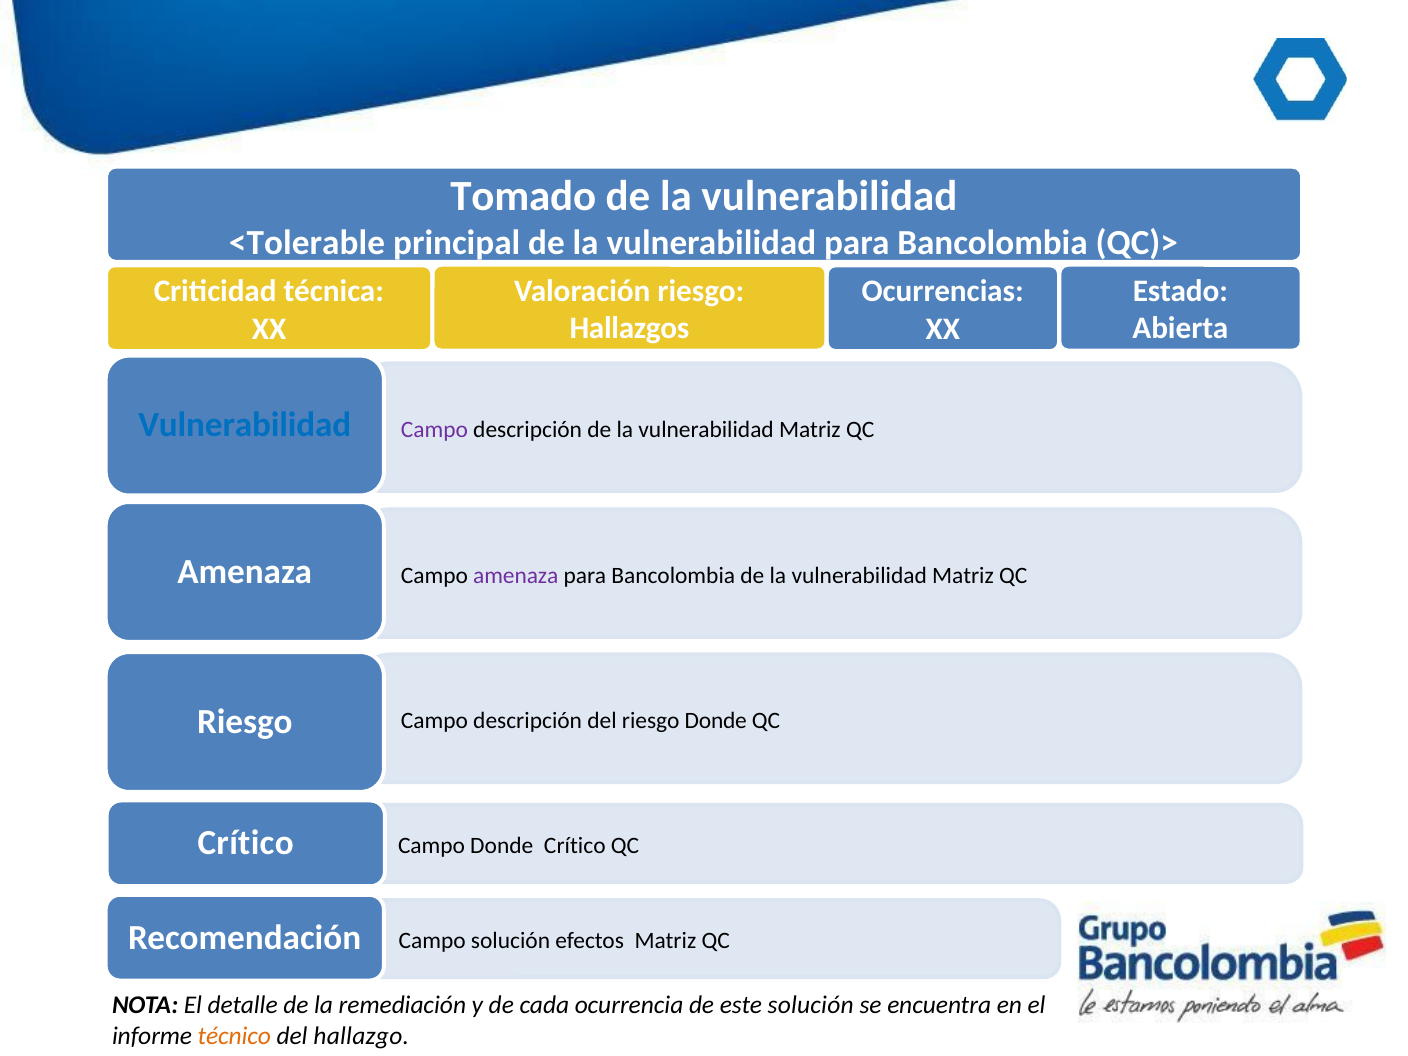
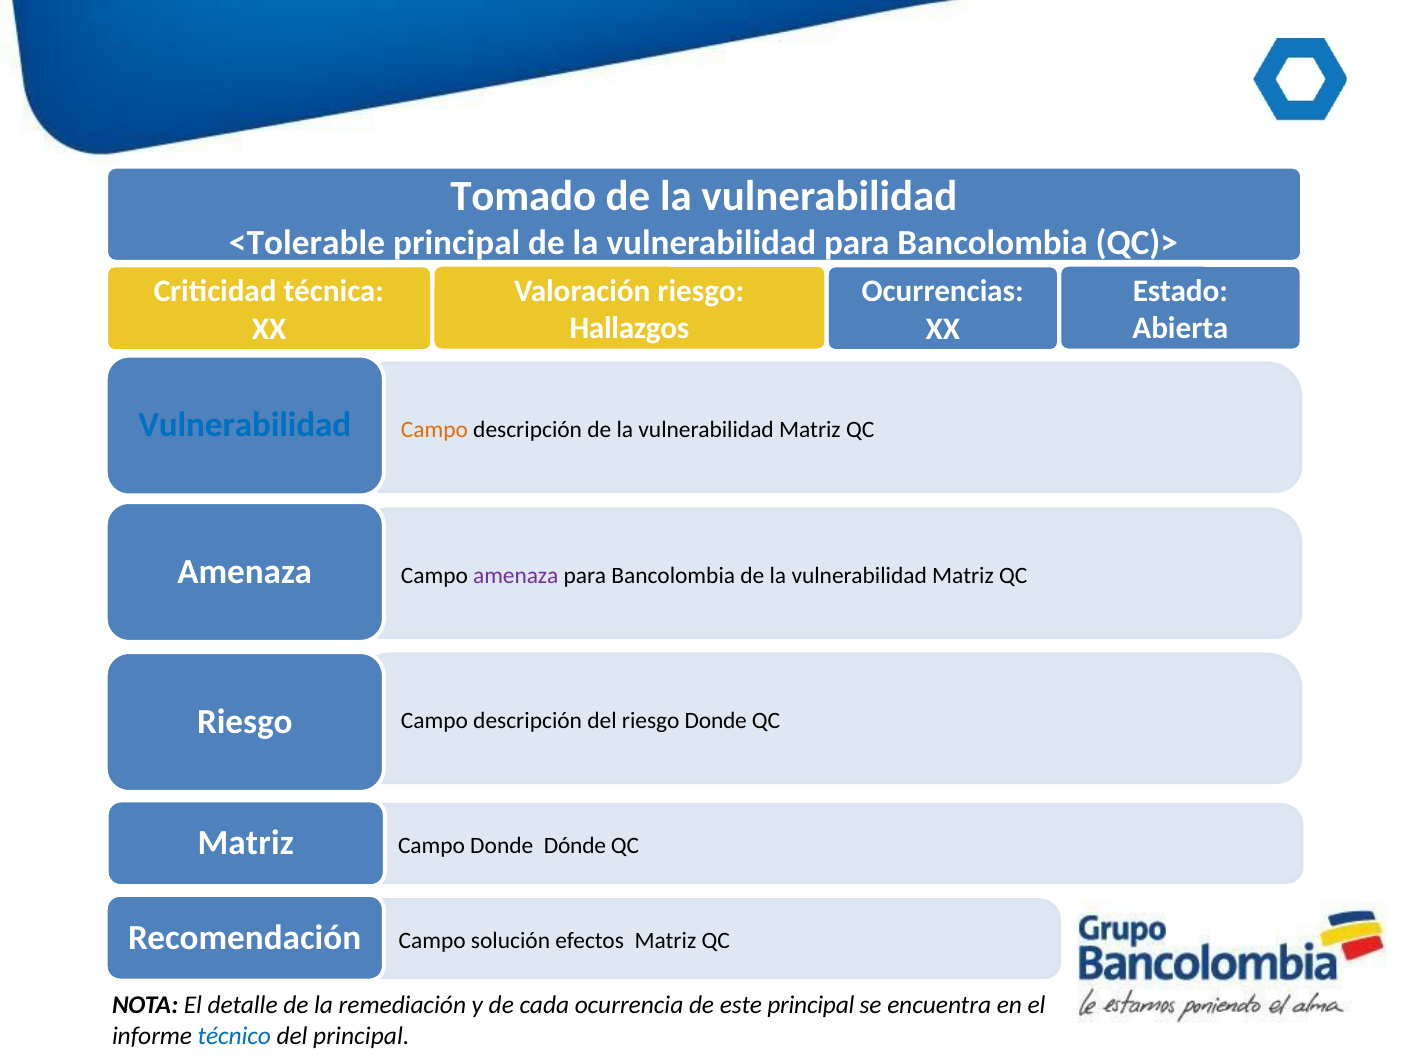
Campo at (434, 430) colour: purple -> orange
Crítico at (246, 843): Crítico -> Matriz
Donde Crítico: Crítico -> Dónde
este solución: solución -> principal
técnico colour: orange -> blue
del hallazgo: hallazgo -> principal
